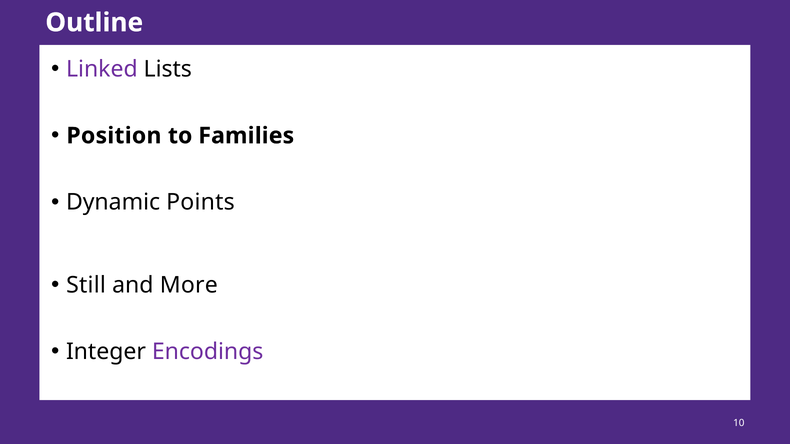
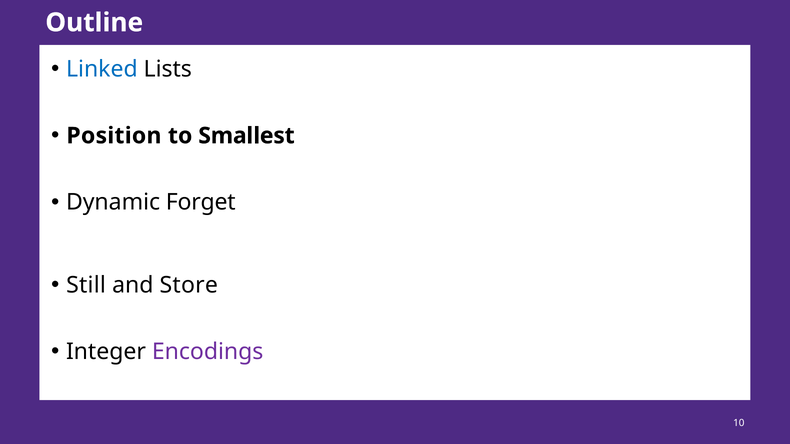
Linked colour: purple -> blue
Families: Families -> Smallest
Points: Points -> Forget
More: More -> Store
